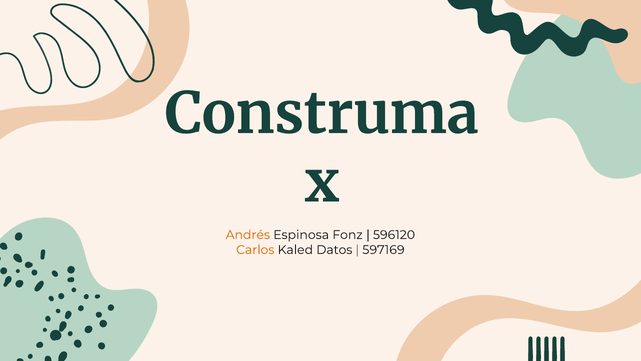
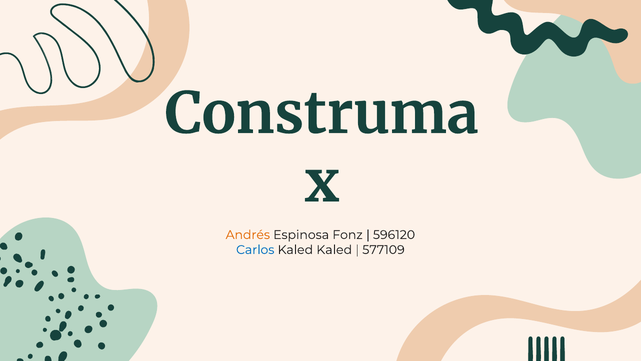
Carlos colour: orange -> blue
Kaled Datos: Datos -> Kaled
597169: 597169 -> 577109
